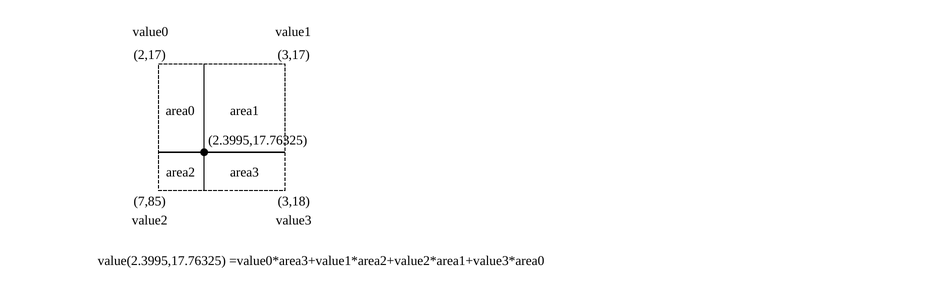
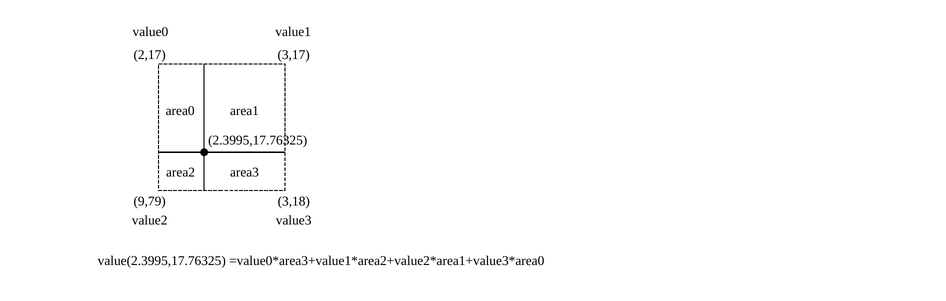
7,85: 7,85 -> 9,79
